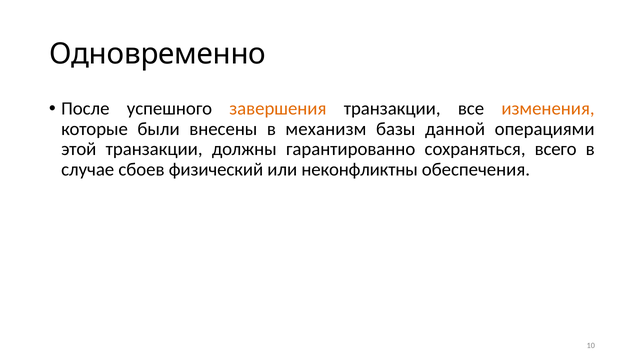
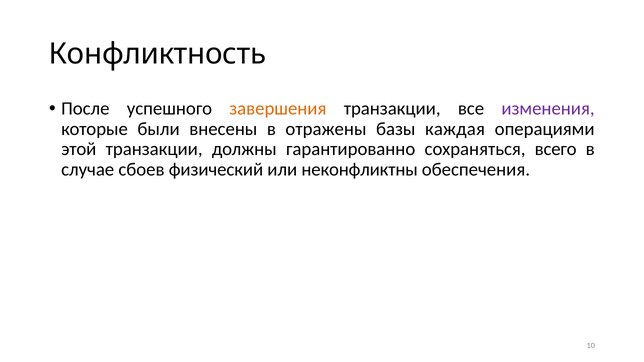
Одновременно: Одновременно -> Конфликтность
изменения colour: orange -> purple
механизм: механизм -> отражены
данной: данной -> каждая
